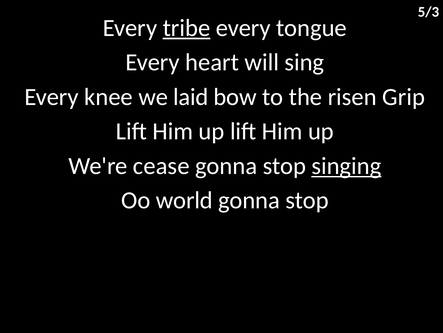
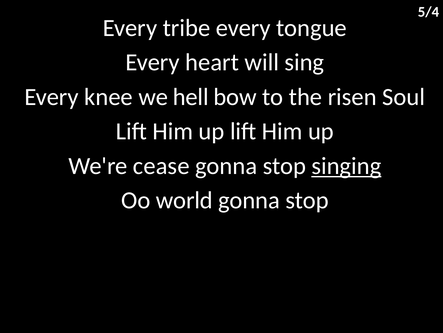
5/3: 5/3 -> 5/4
tribe underline: present -> none
laid: laid -> hell
Grip: Grip -> Soul
